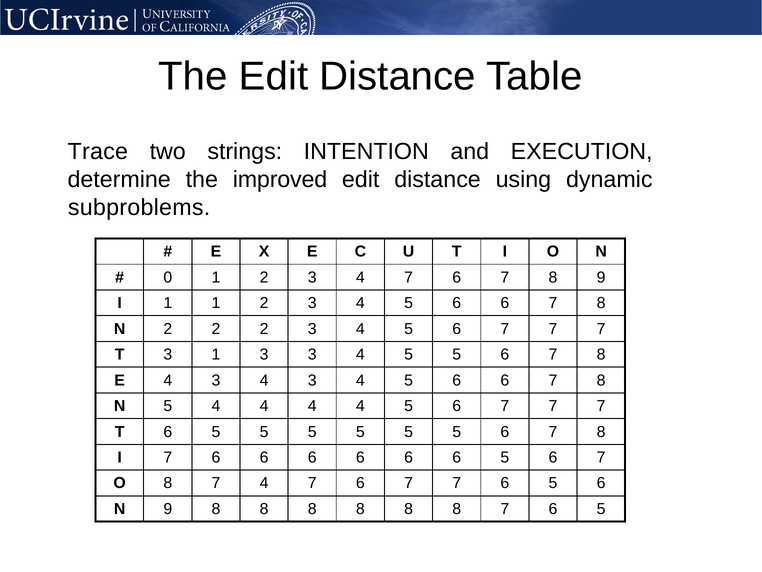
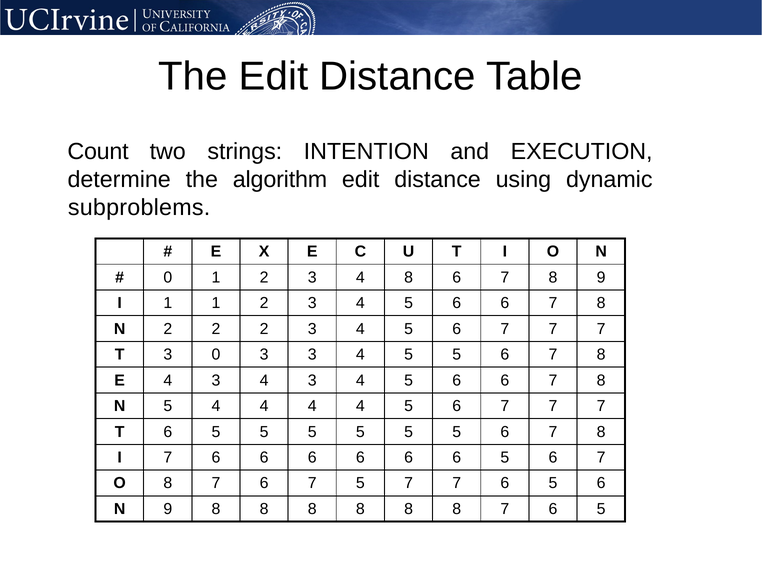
Trace: Trace -> Count
improved: improved -> algorithm
3 4 7: 7 -> 8
3 1: 1 -> 0
O 8 7 4: 4 -> 6
6 at (360, 483): 6 -> 5
